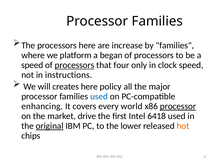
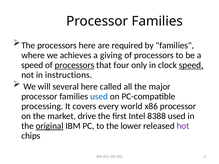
increase: increase -> required
platform: platform -> achieves
began: began -> giving
speed at (191, 65) underline: none -> present
creates: creates -> several
policy: policy -> called
enhancing: enhancing -> processing
processor at (178, 106) underline: present -> none
6418: 6418 -> 8388
hot colour: orange -> purple
